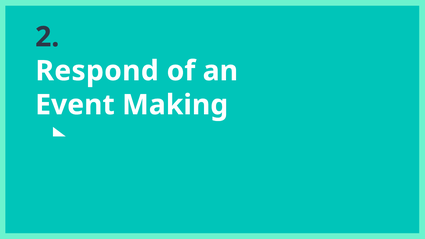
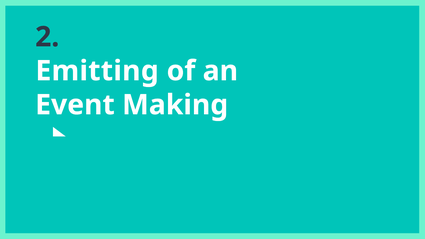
Respond: Respond -> Emitting
